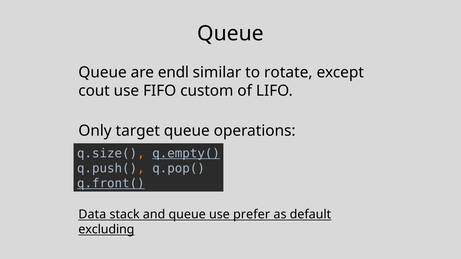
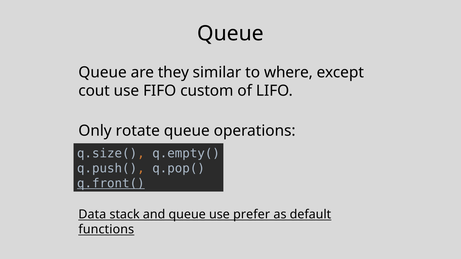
endl: endl -> they
rotate: rotate -> where
target: target -> rotate
q.empty( underline: present -> none
excluding: excluding -> functions
